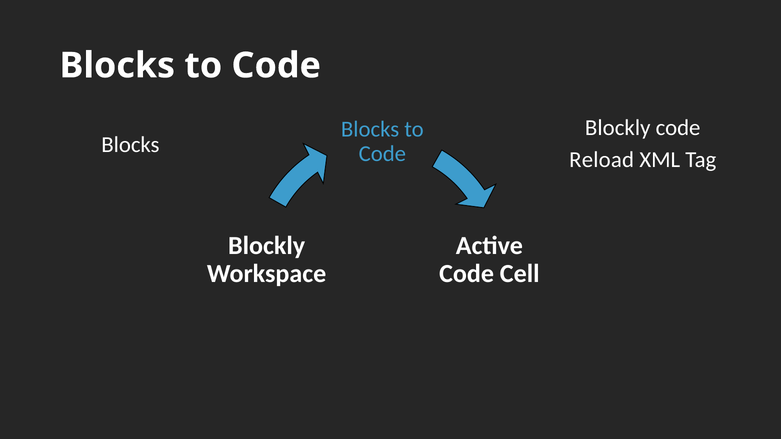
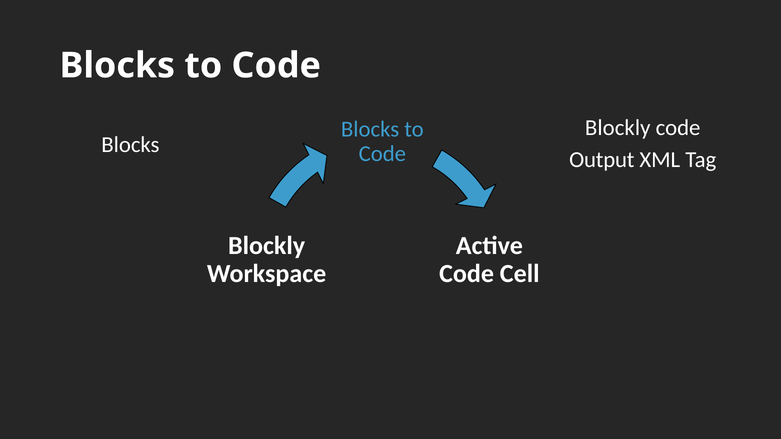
Reload: Reload -> Output
